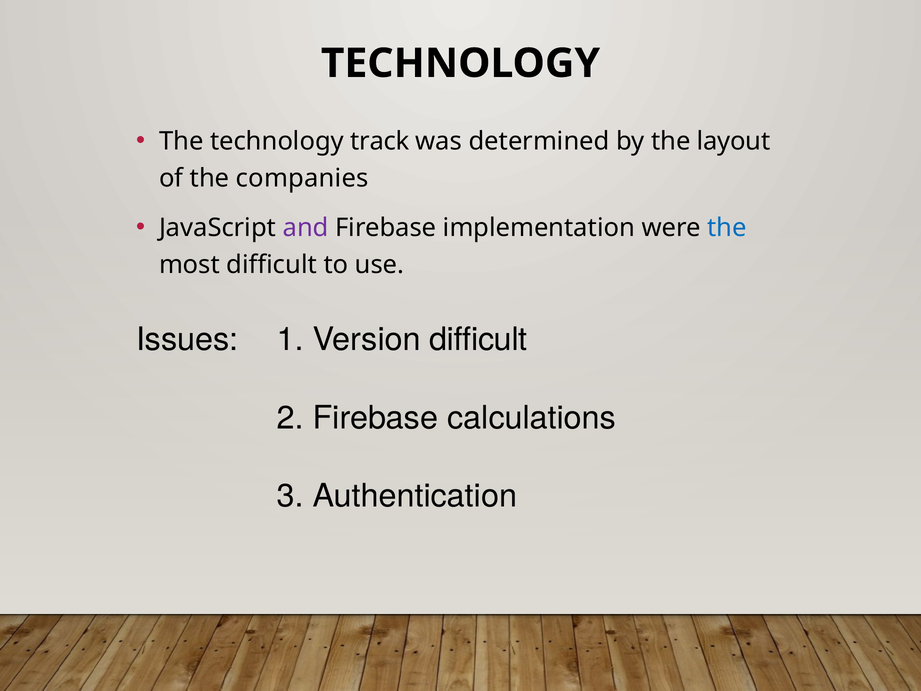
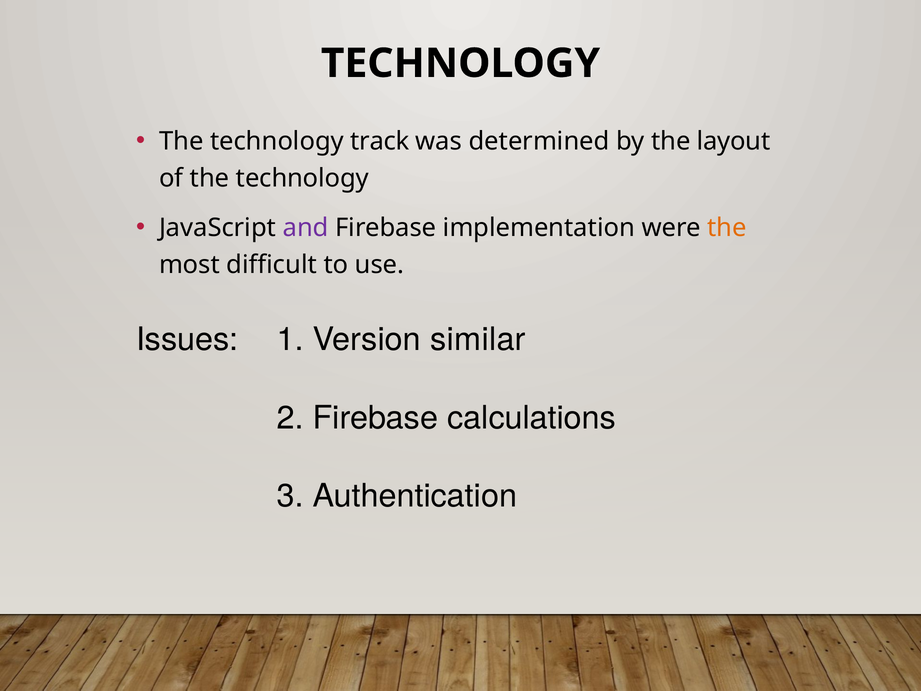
of the companies: companies -> technology
the at (727, 228) colour: blue -> orange
Version difficult: difficult -> similar
